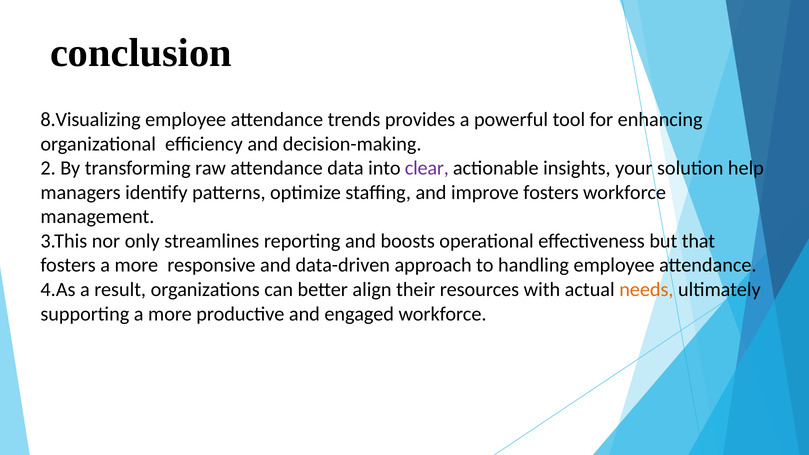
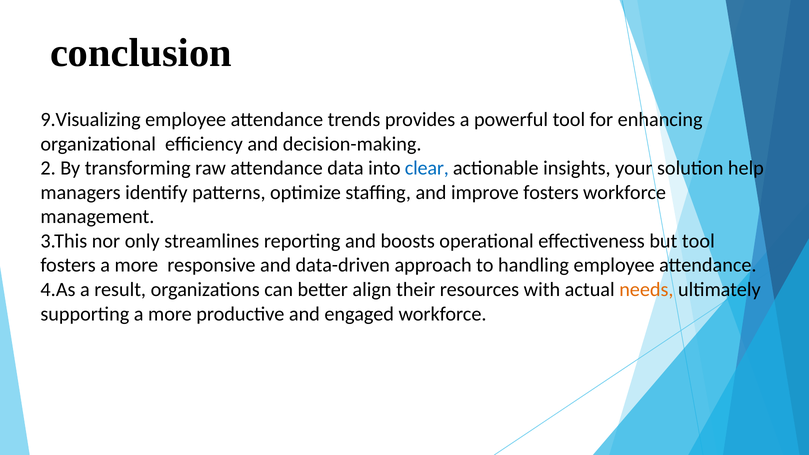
8.Visualizing: 8.Visualizing -> 9.Visualizing
clear colour: purple -> blue
but that: that -> tool
